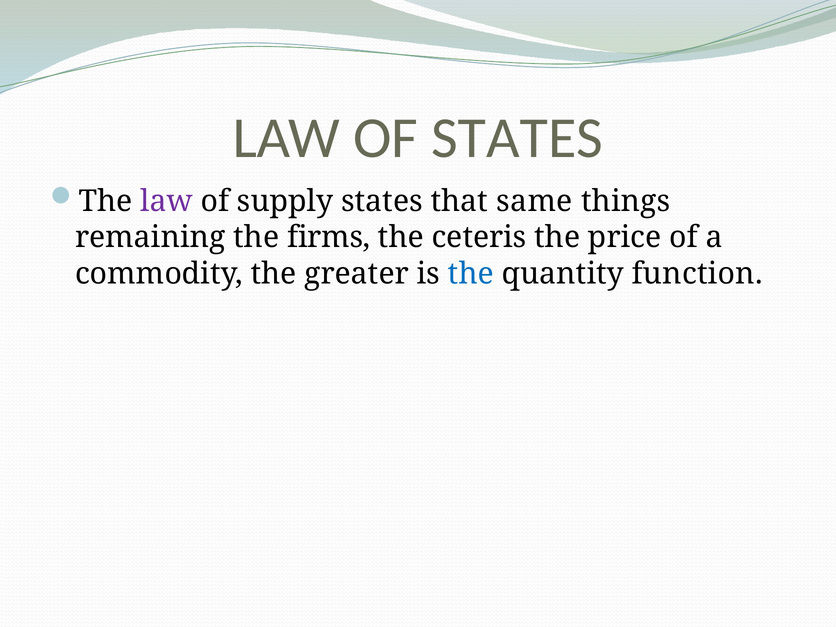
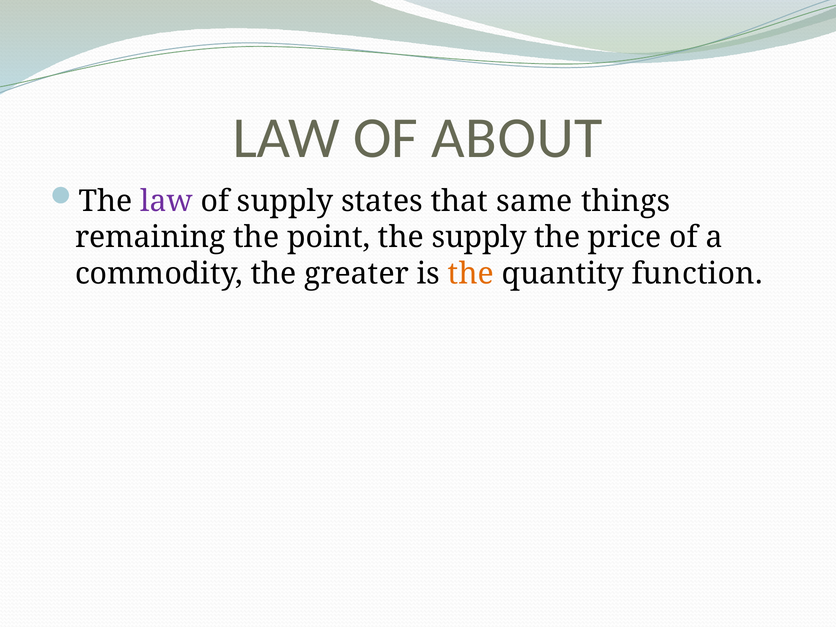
OF STATES: STATES -> ABOUT
firms: firms -> point
the ceteris: ceteris -> supply
the at (471, 274) colour: blue -> orange
